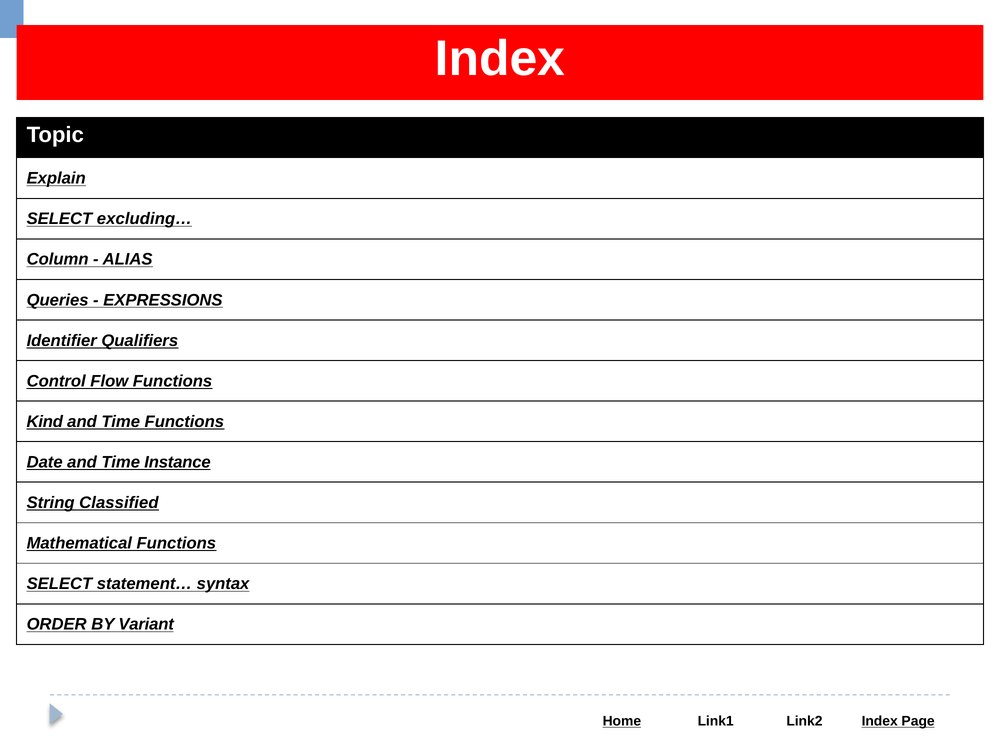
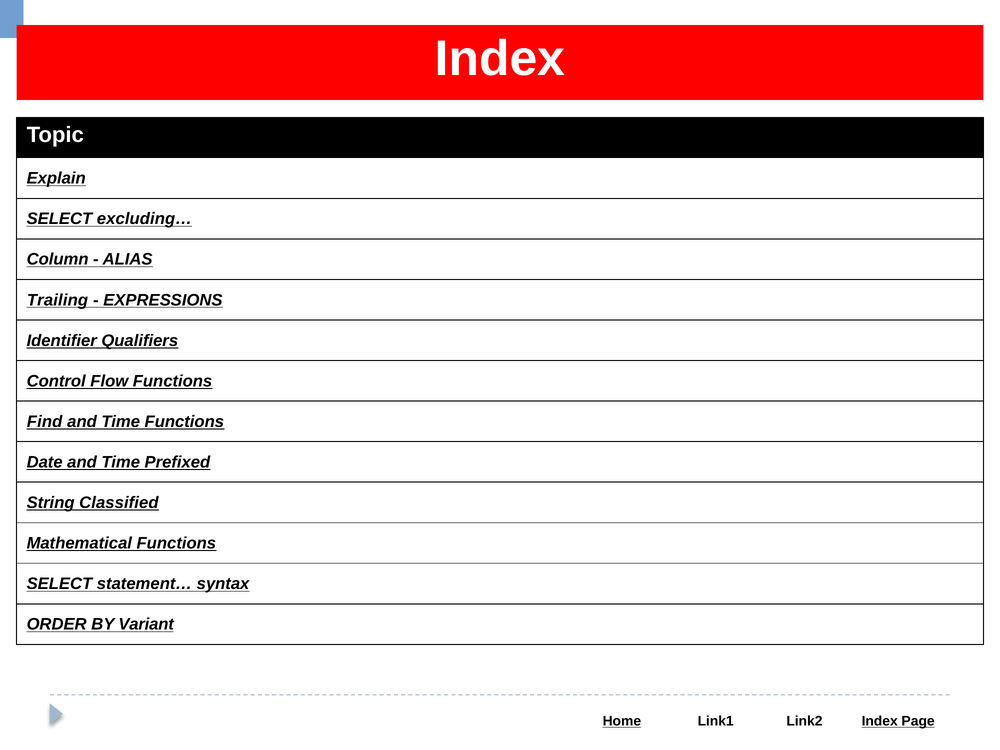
Queries: Queries -> Trailing
Kind: Kind -> Find
Instance: Instance -> Prefixed
